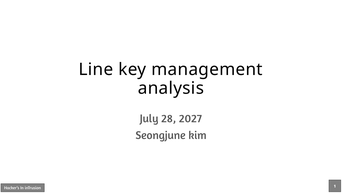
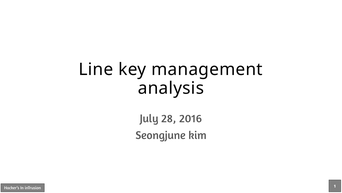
2027: 2027 -> 2016
